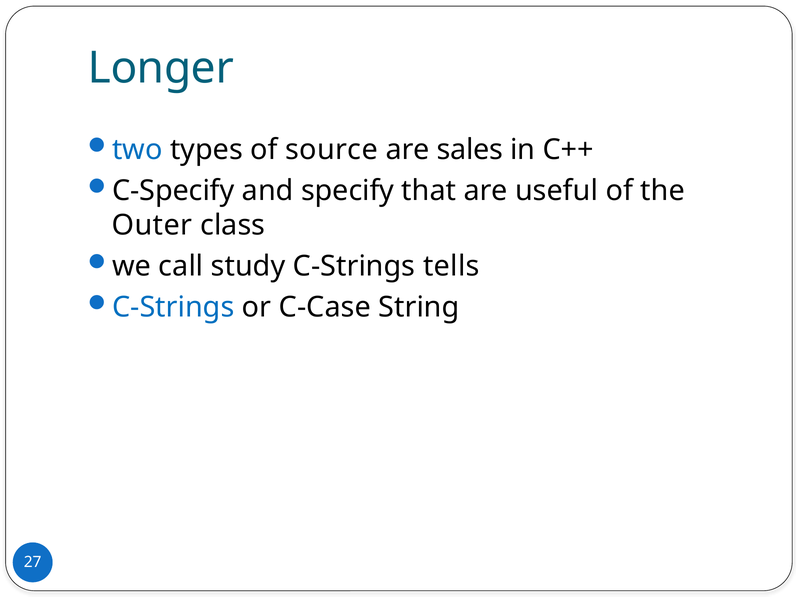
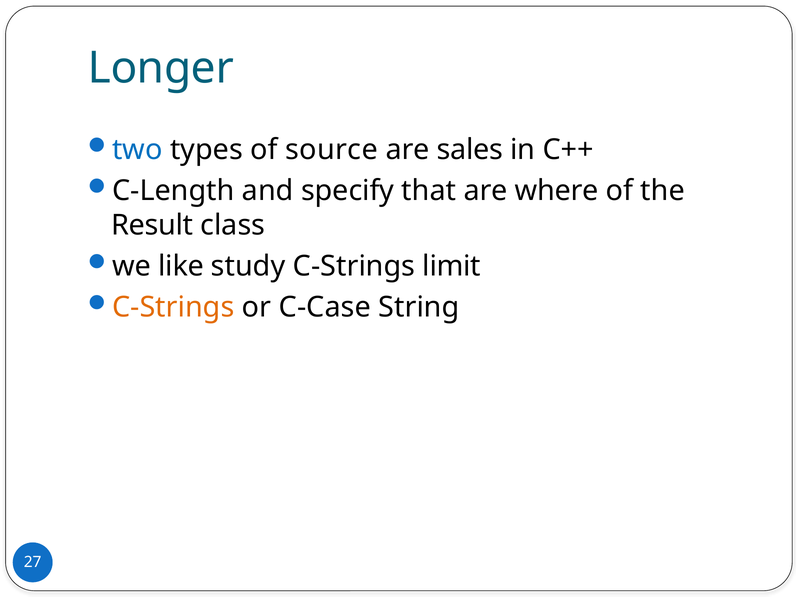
C-Specify: C-Specify -> C-Length
useful: useful -> where
Outer: Outer -> Result
call: call -> like
tells: tells -> limit
C-Strings at (173, 307) colour: blue -> orange
